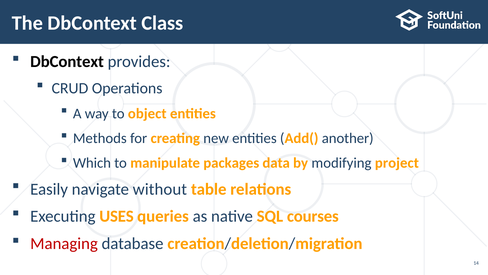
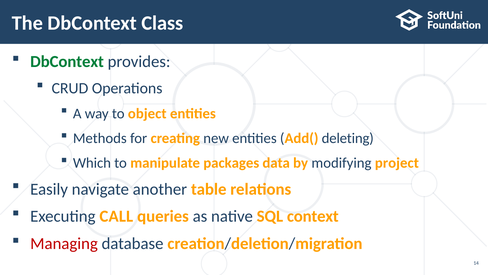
DbContext at (67, 62) colour: black -> green
another: another -> deleting
without: without -> another
USES: USES -> CALL
courses: courses -> context
